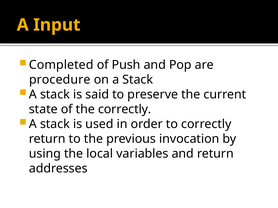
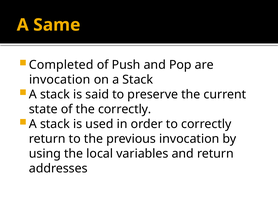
Input: Input -> Same
procedure at (60, 80): procedure -> invocation
